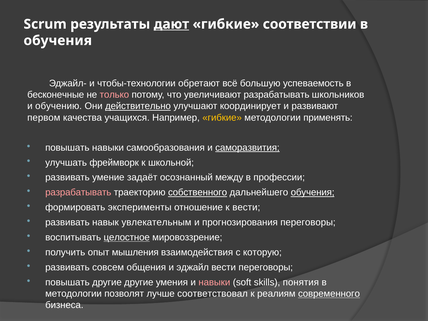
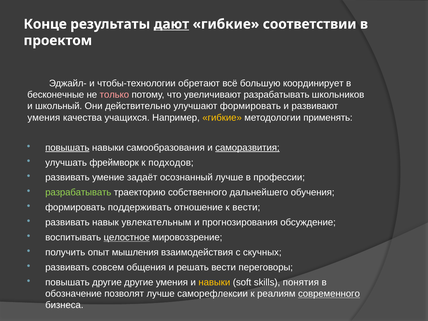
Scrum: Scrum -> Конце
обучения at (58, 41): обучения -> проектом
успеваемость: успеваемость -> координирует
обучению: обучению -> школьный
действительно underline: present -> none
улучшают координирует: координирует -> формировать
первом at (44, 118): первом -> умения
повышать at (67, 148) underline: none -> present
школьной: школьной -> подходов
осознанный между: между -> лучше
разрабатывать at (78, 192) colour: pink -> light green
собственного underline: present -> none
обучения at (313, 192) underline: present -> none
эксперименты: эксперименты -> поддерживать
прогнозирования переговоры: переговоры -> обсуждение
которую: которую -> скучных
эджайл: эджайл -> решать
навыки at (214, 282) colour: pink -> yellow
методологии at (74, 294): методологии -> обозначение
соответствовал: соответствовал -> саморефлексии
